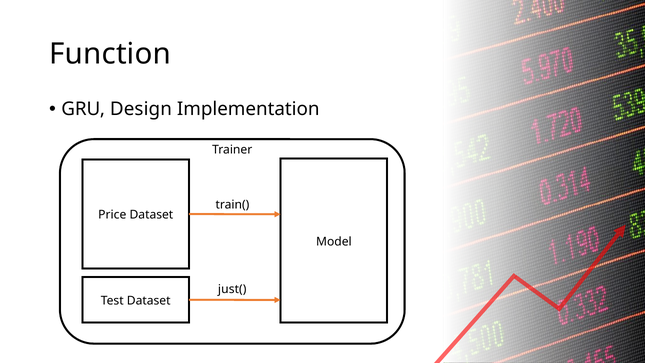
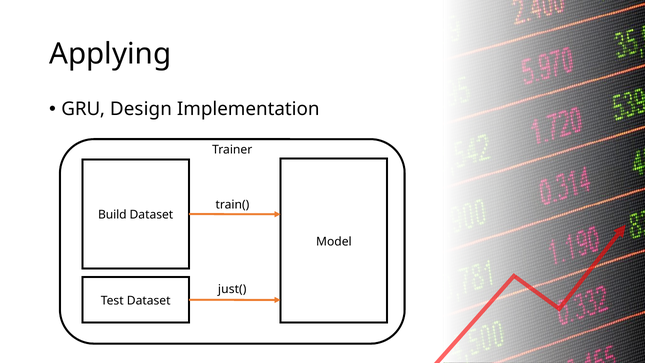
Function: Function -> Applying
Price: Price -> Build
